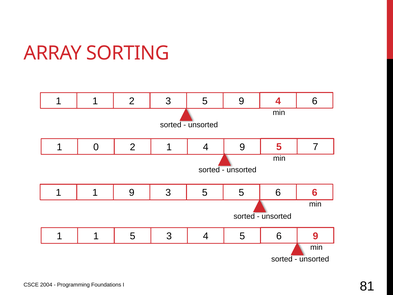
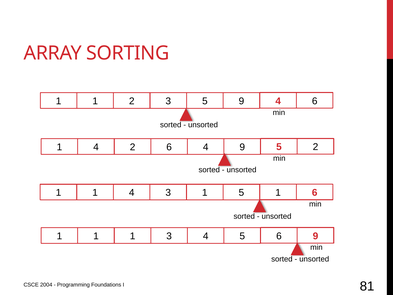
0 at (96, 147): 0 -> 4
2 1: 1 -> 6
5 7: 7 -> 2
1 1 9: 9 -> 4
5 at (205, 193): 5 -> 1
6 at (278, 192): 6 -> 1
1 1 5: 5 -> 1
